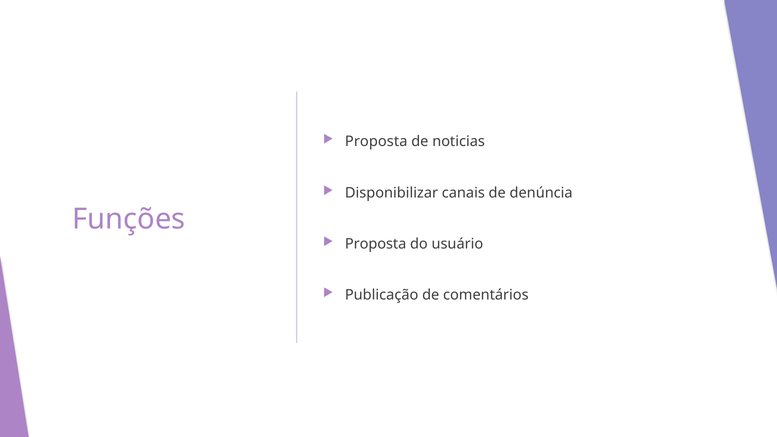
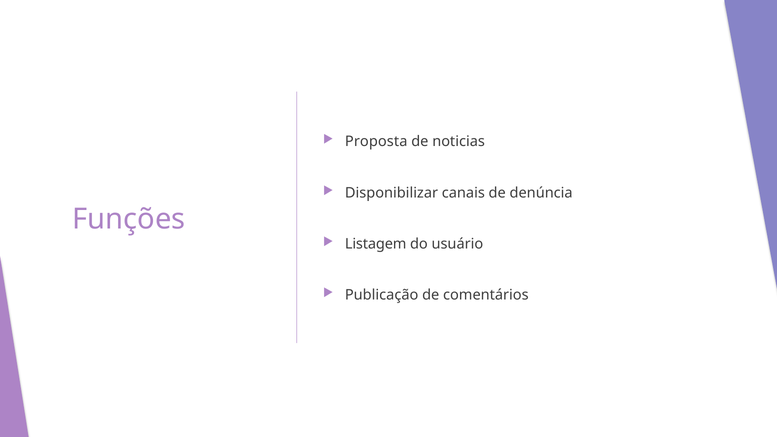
Proposta at (376, 244): Proposta -> Listagem
